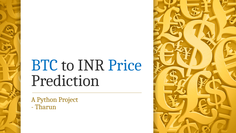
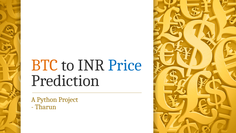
BTC colour: blue -> orange
